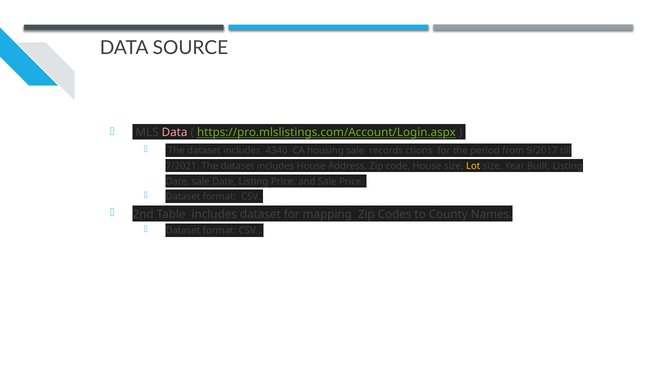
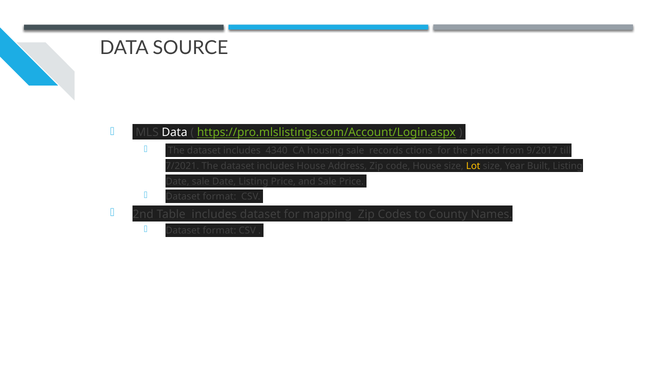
Data at (175, 132) colour: pink -> white
